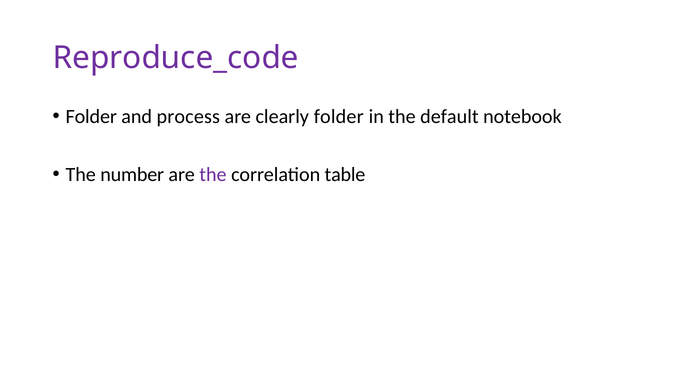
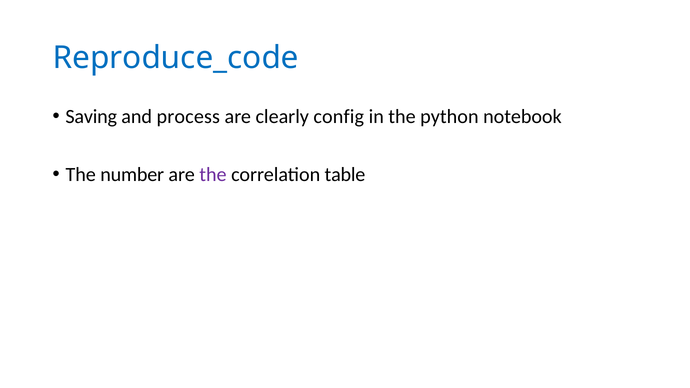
Reproduce_code colour: purple -> blue
Folder at (91, 117): Folder -> Saving
clearly folder: folder -> config
default: default -> python
